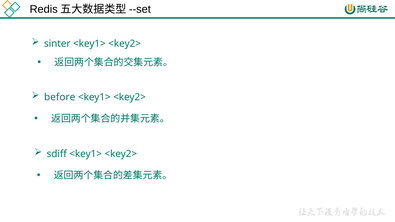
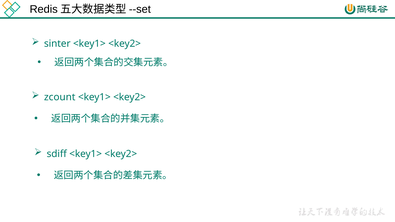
before: before -> zcount
